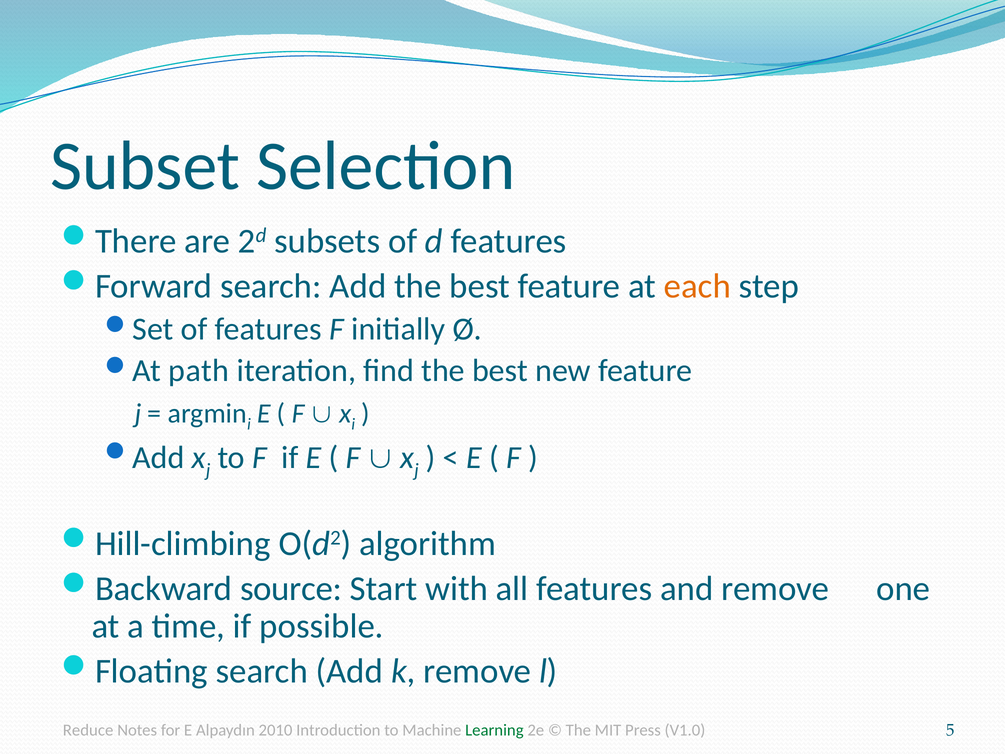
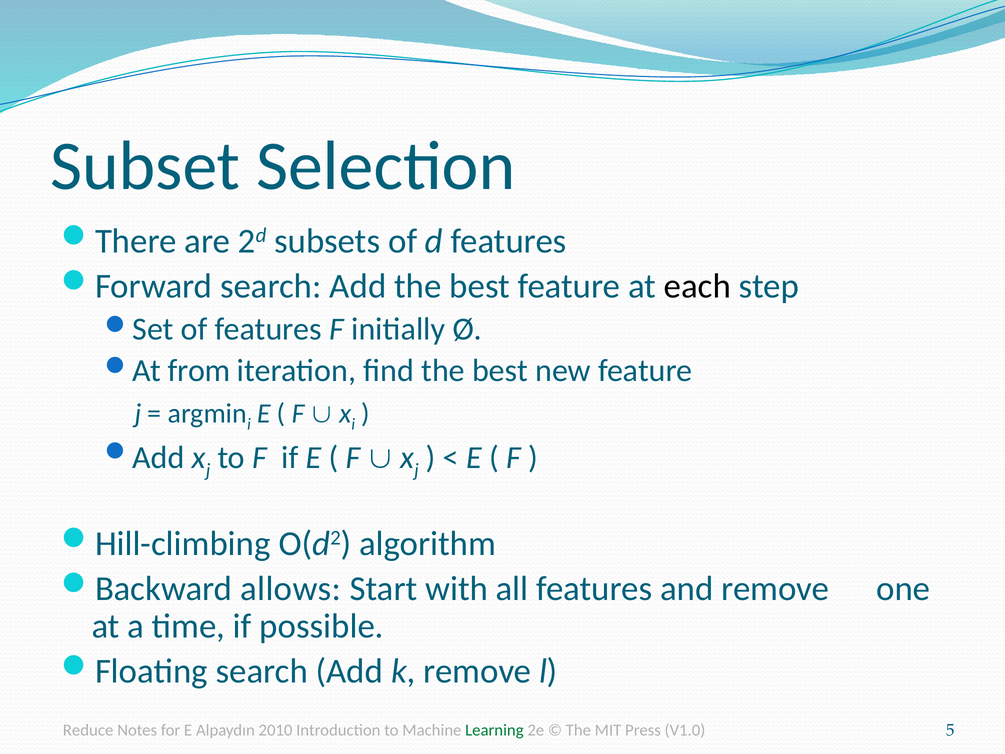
each colour: orange -> black
path: path -> from
source: source -> allows
